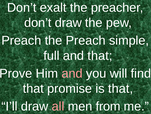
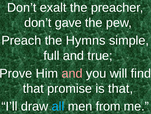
don’t draw: draw -> gave
the Preach: Preach -> Hymns
and that: that -> true
all colour: pink -> light blue
